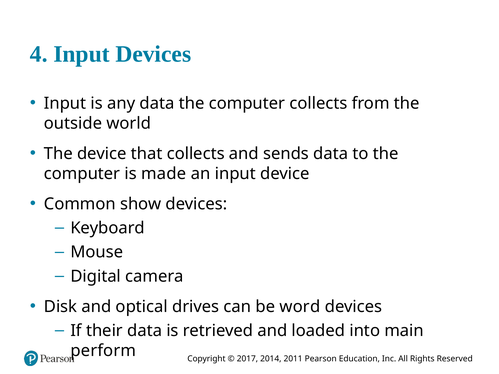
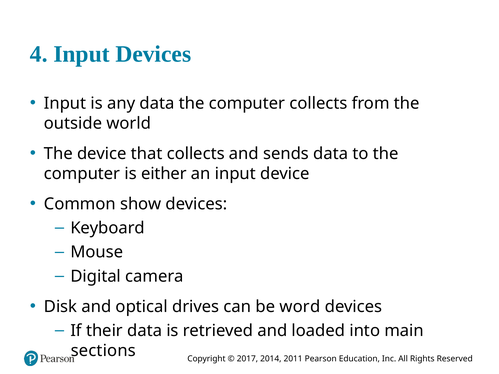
made: made -> either
perform: perform -> sections
